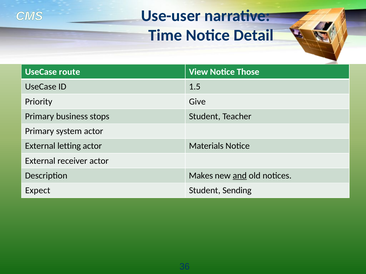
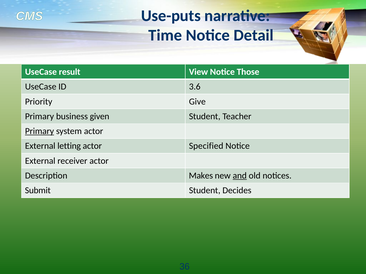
Use-user: Use-user -> Use-puts
route: route -> result
1.5: 1.5 -> 3.6
stops: stops -> given
Primary at (40, 131) underline: none -> present
Materials: Materials -> Specified
Expect: Expect -> Submit
Sending: Sending -> Decides
